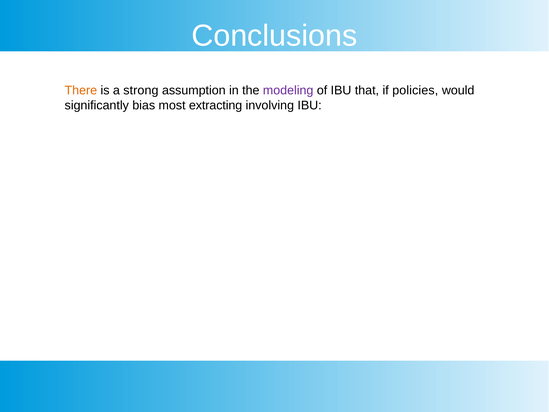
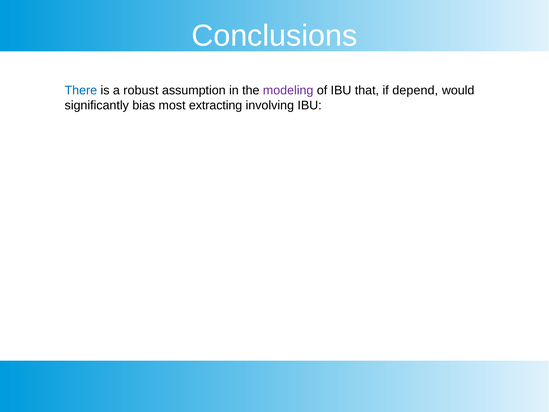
There colour: orange -> blue
strong: strong -> robust
policies: policies -> depend
